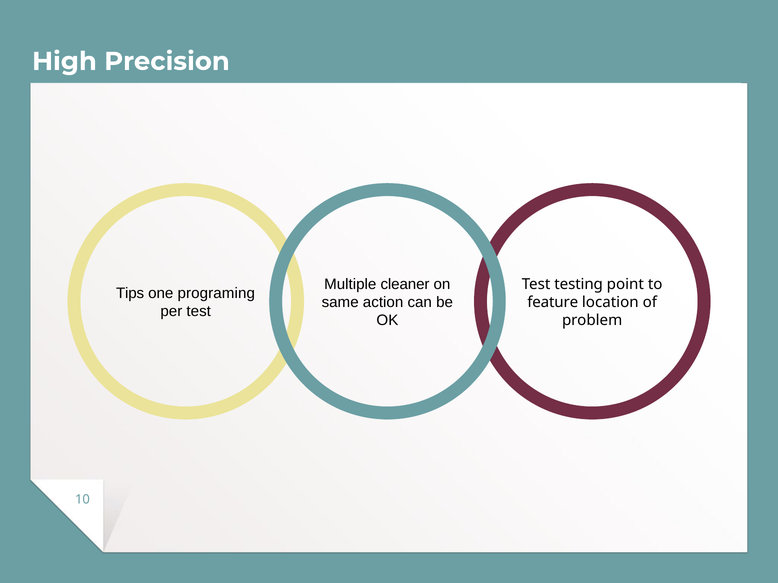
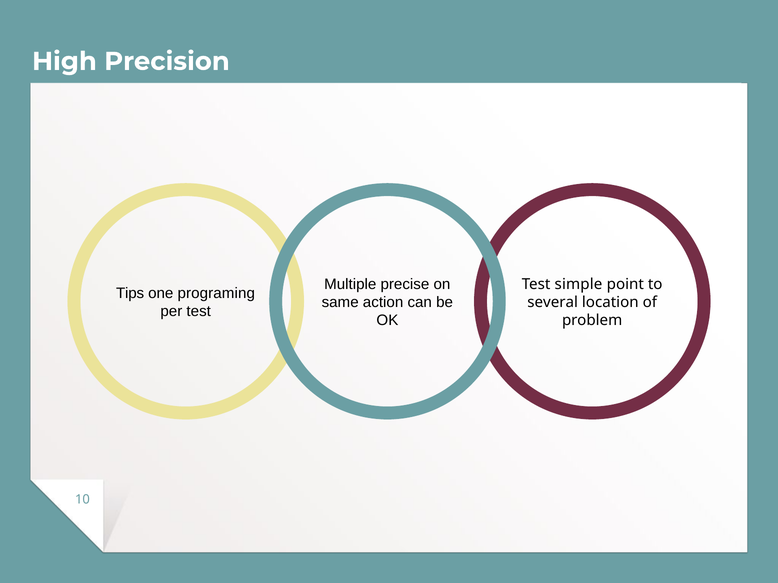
cleaner: cleaner -> precise
testing: testing -> simple
feature: feature -> several
